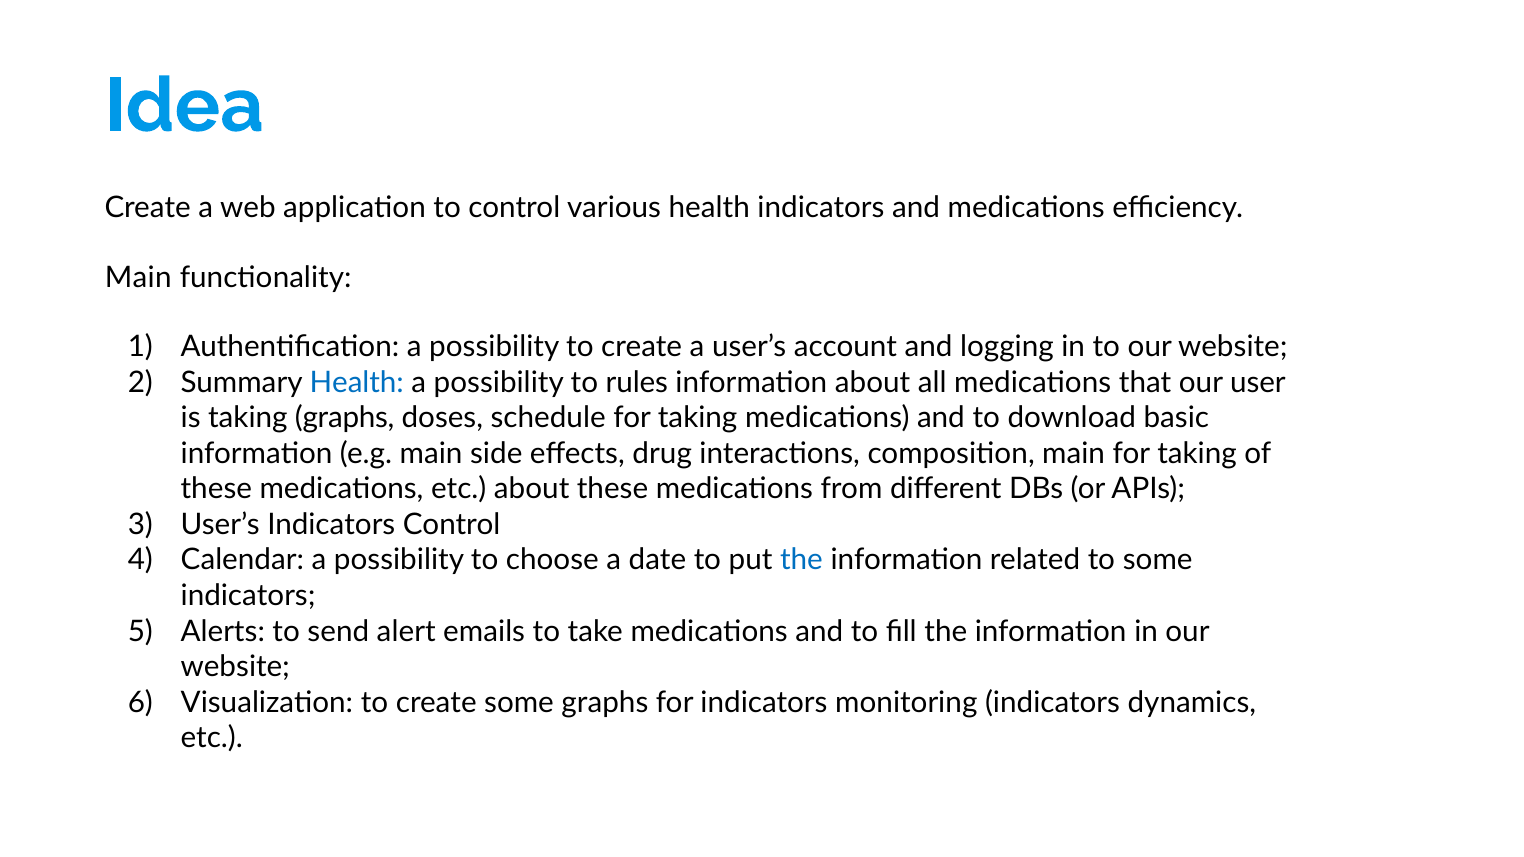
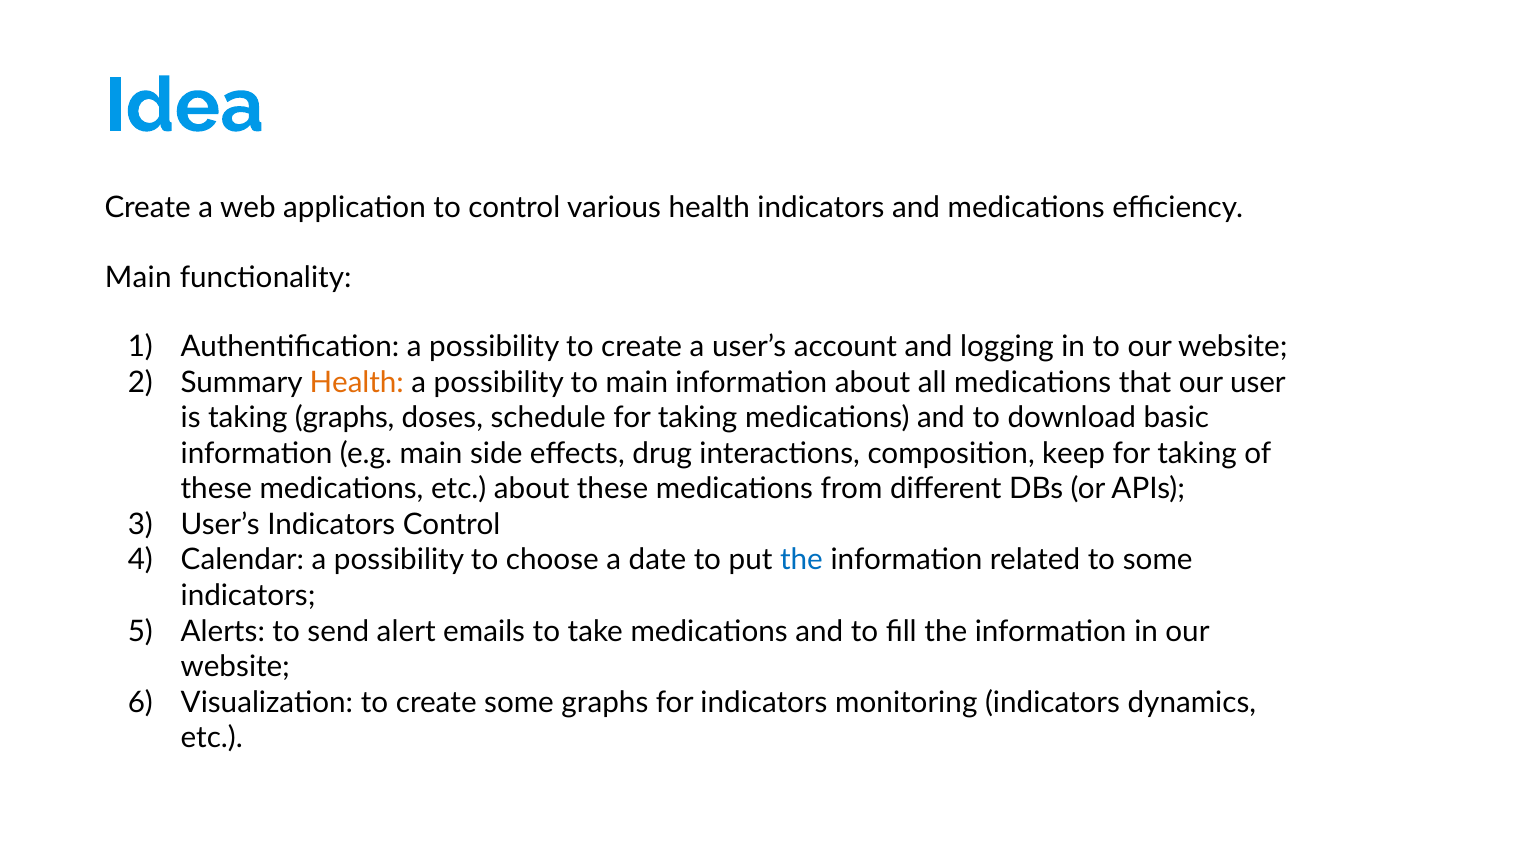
Health at (357, 382) colour: blue -> orange
to rules: rules -> main
composition main: main -> keep
